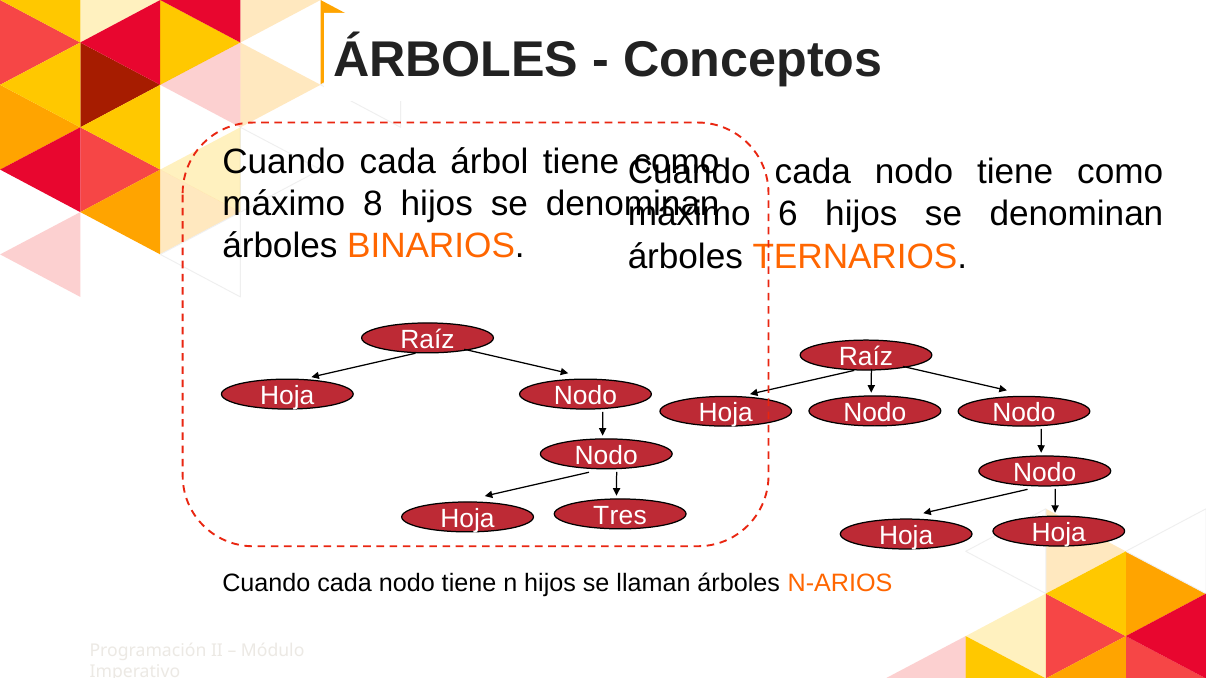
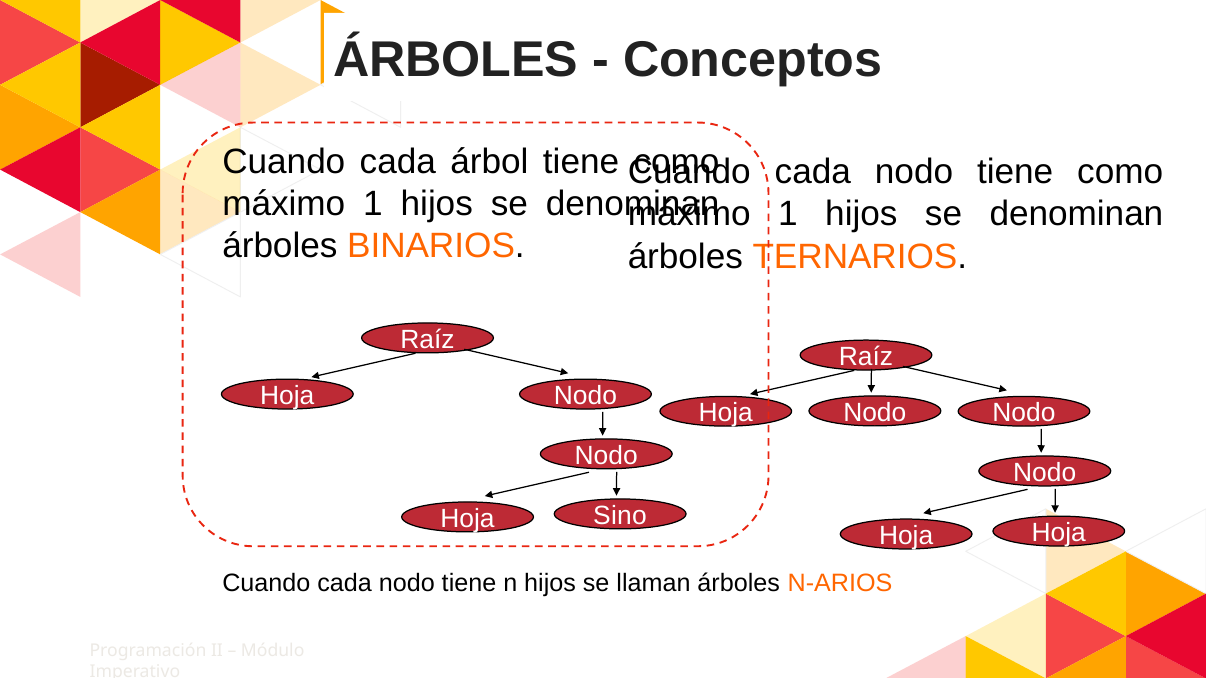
8 at (373, 204): 8 -> 1
6 at (788, 214): 6 -> 1
Tres: Tres -> Sino
